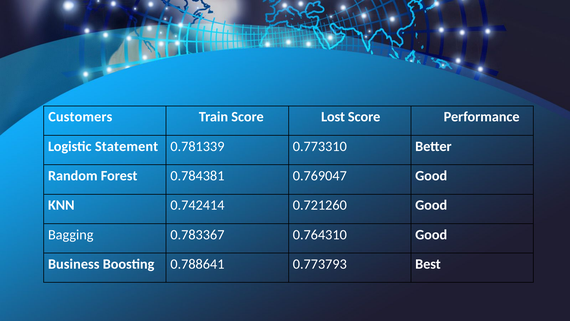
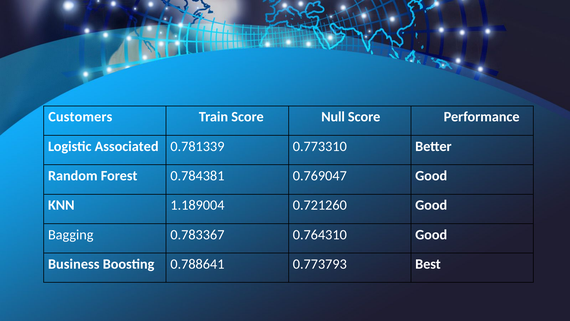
Lost: Lost -> Null
Statement: Statement -> Associated
0.742414: 0.742414 -> 1.189004
